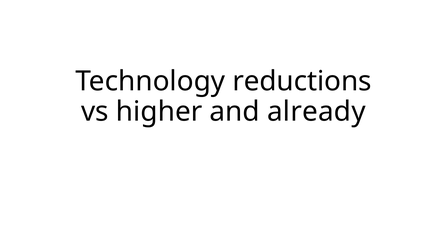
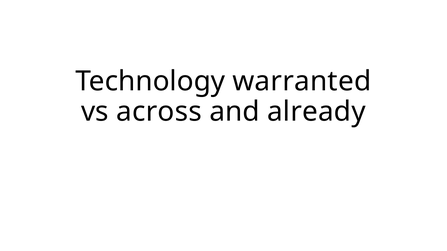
reductions: reductions -> warranted
higher: higher -> across
